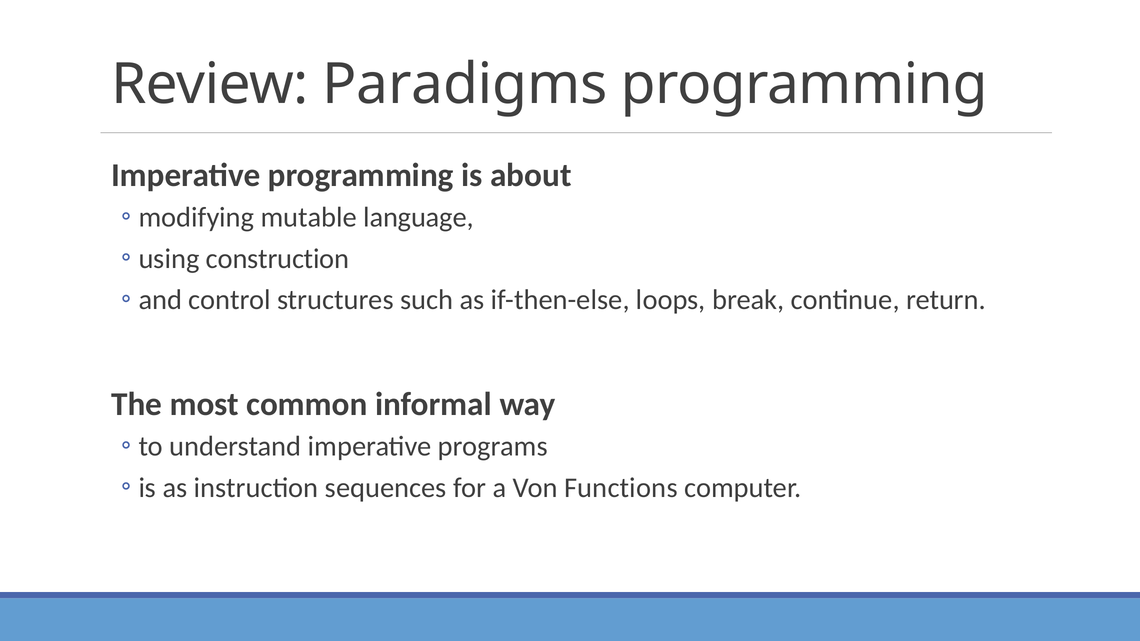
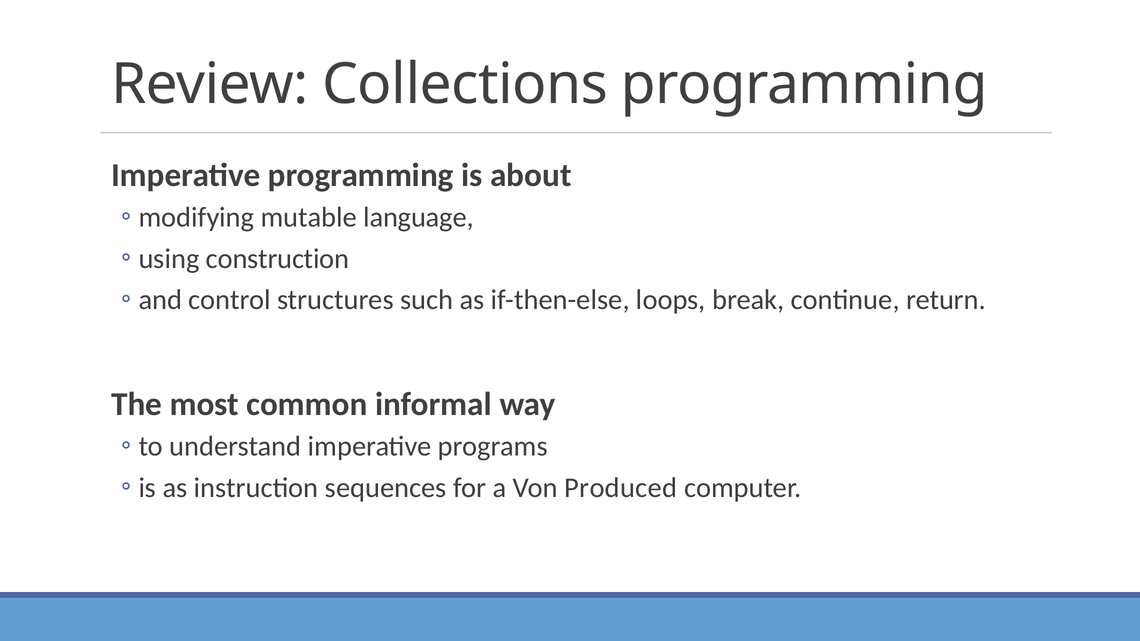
Paradigms: Paradigms -> Collections
Functions: Functions -> Produced
